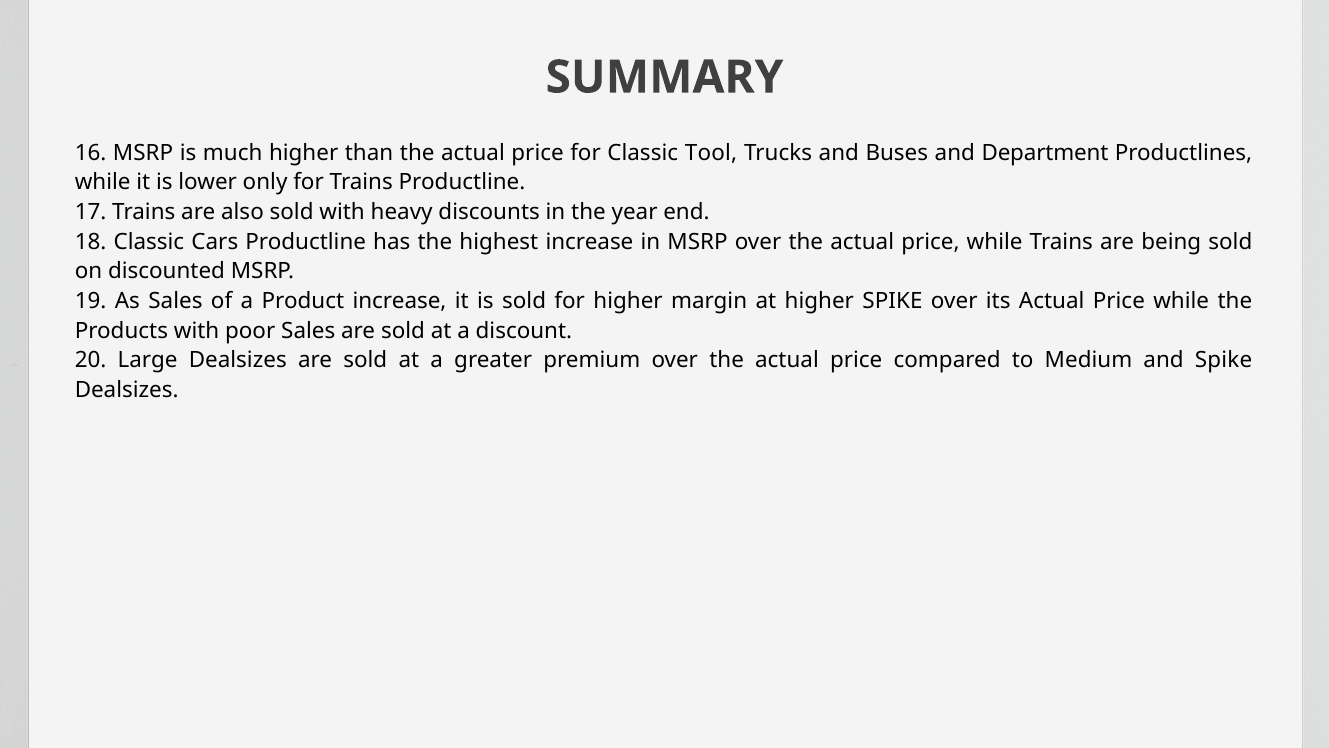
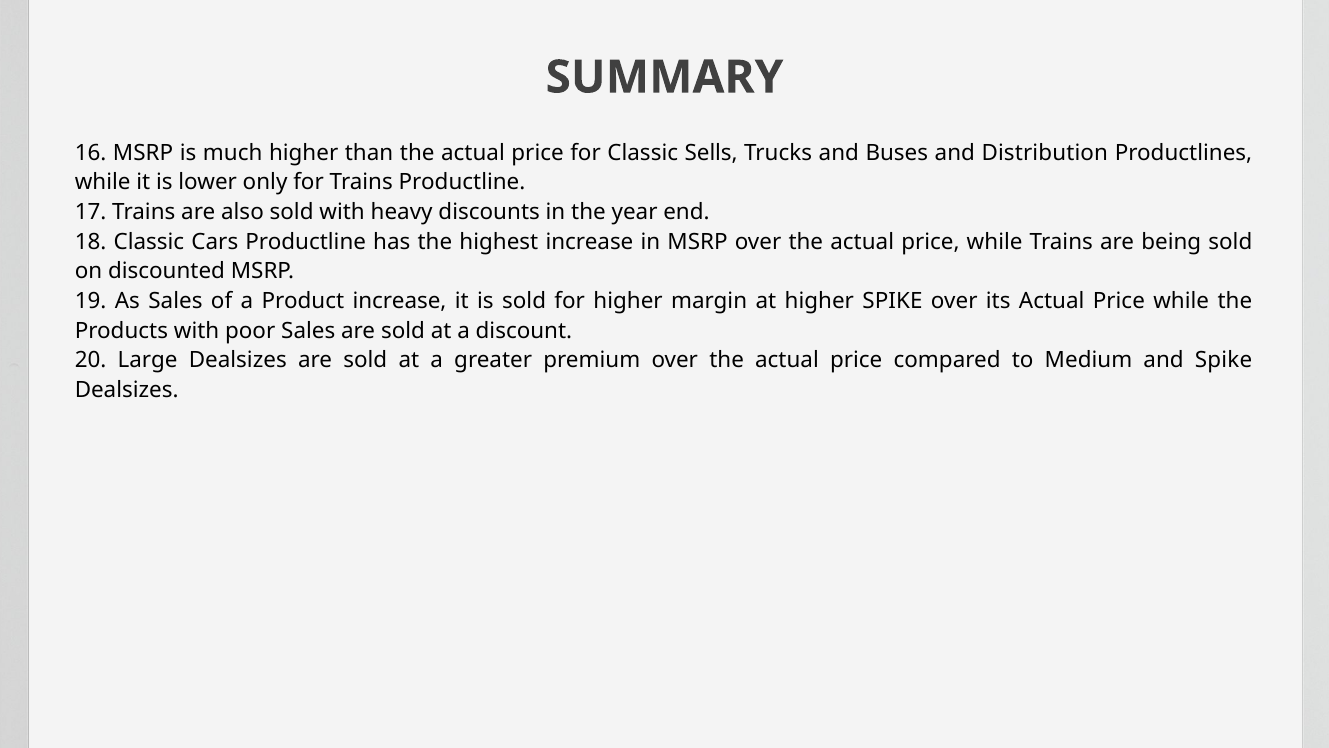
Tool: Tool -> Sells
Department: Department -> Distribution
